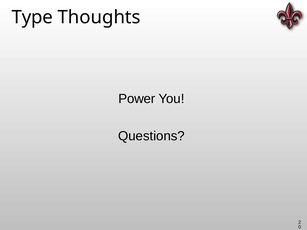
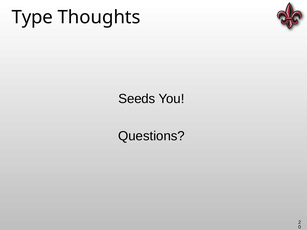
Power: Power -> Seeds
